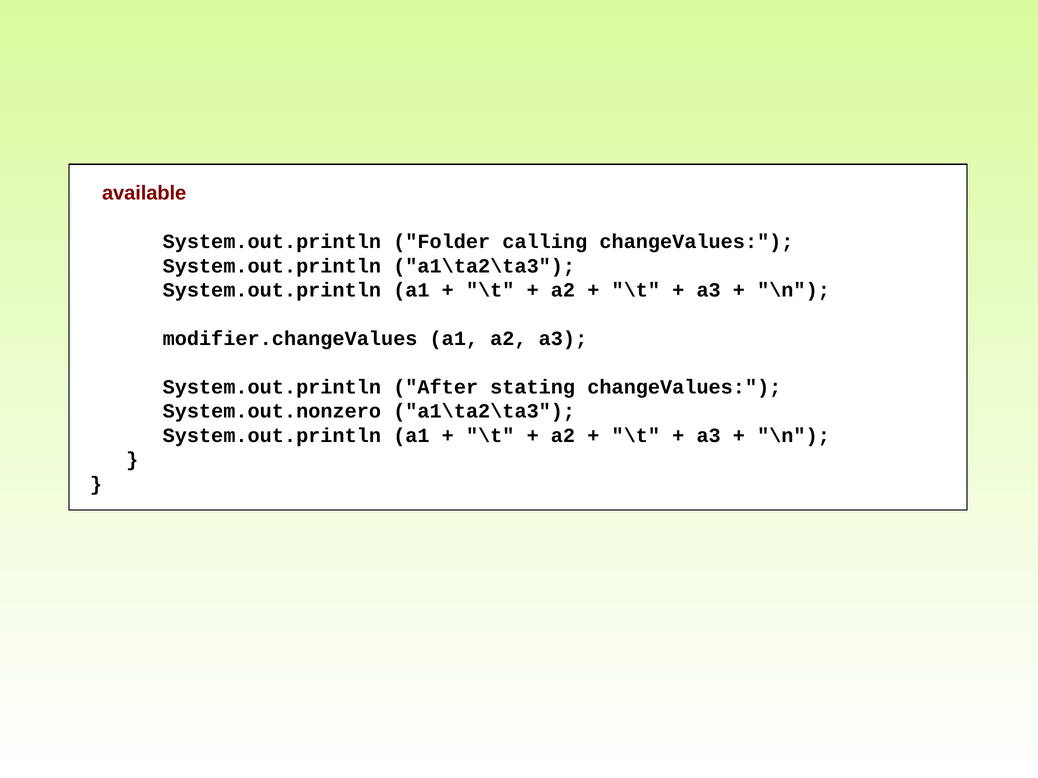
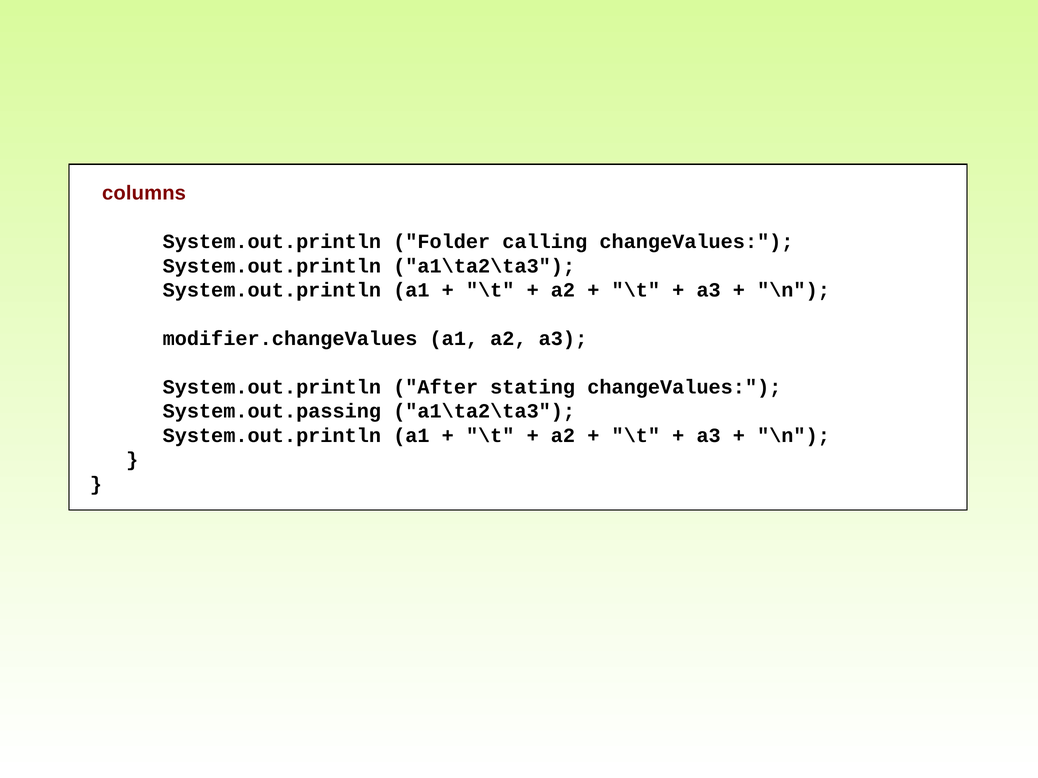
available: available -> columns
System.out.nonzero: System.out.nonzero -> System.out.passing
